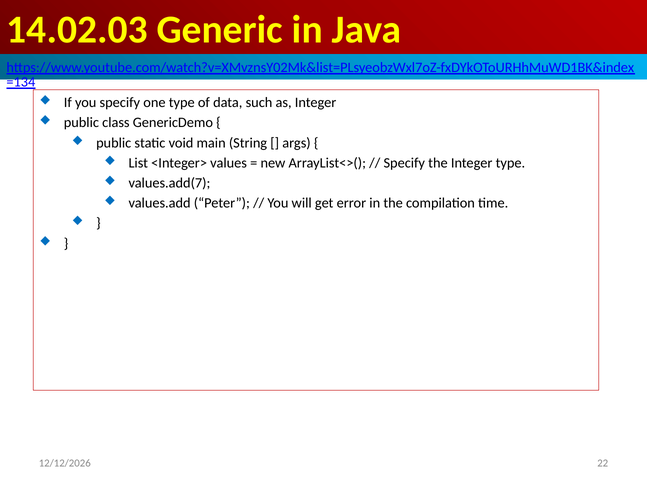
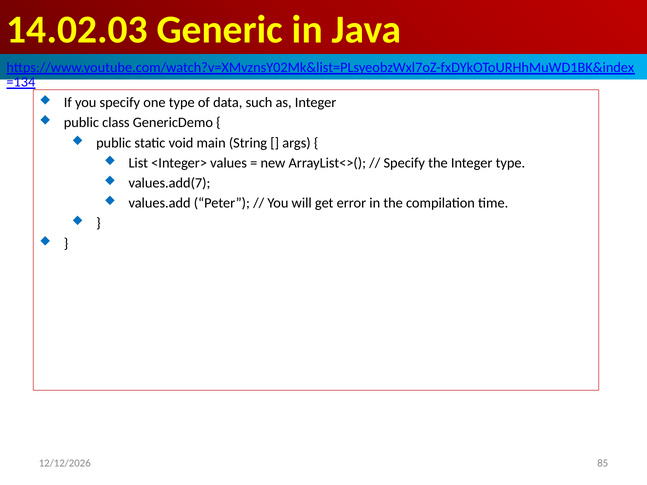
22: 22 -> 85
